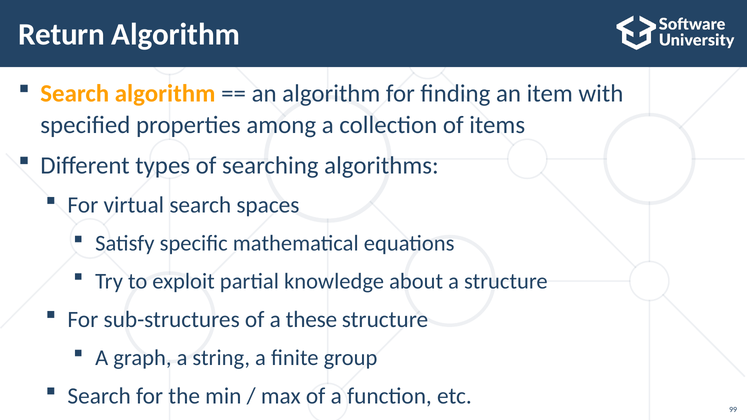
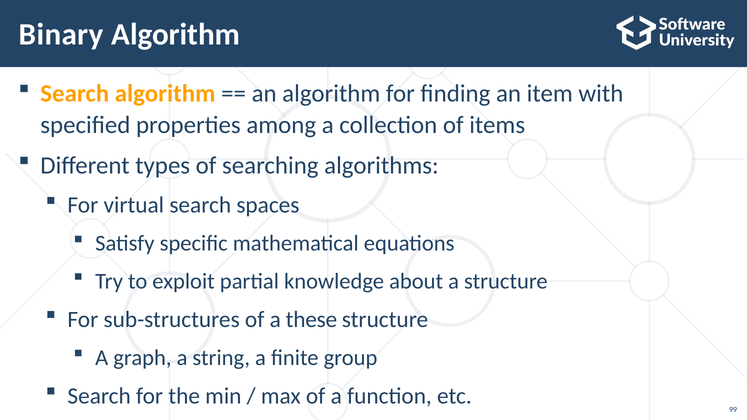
Return: Return -> Binary
